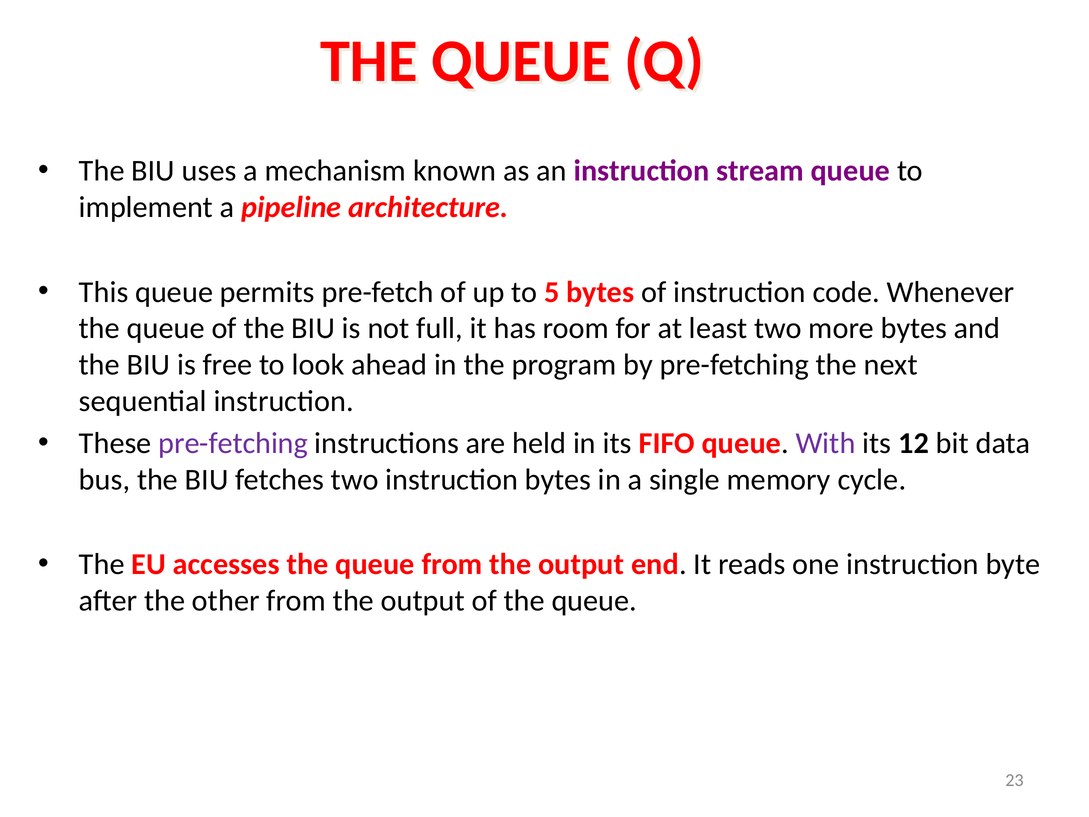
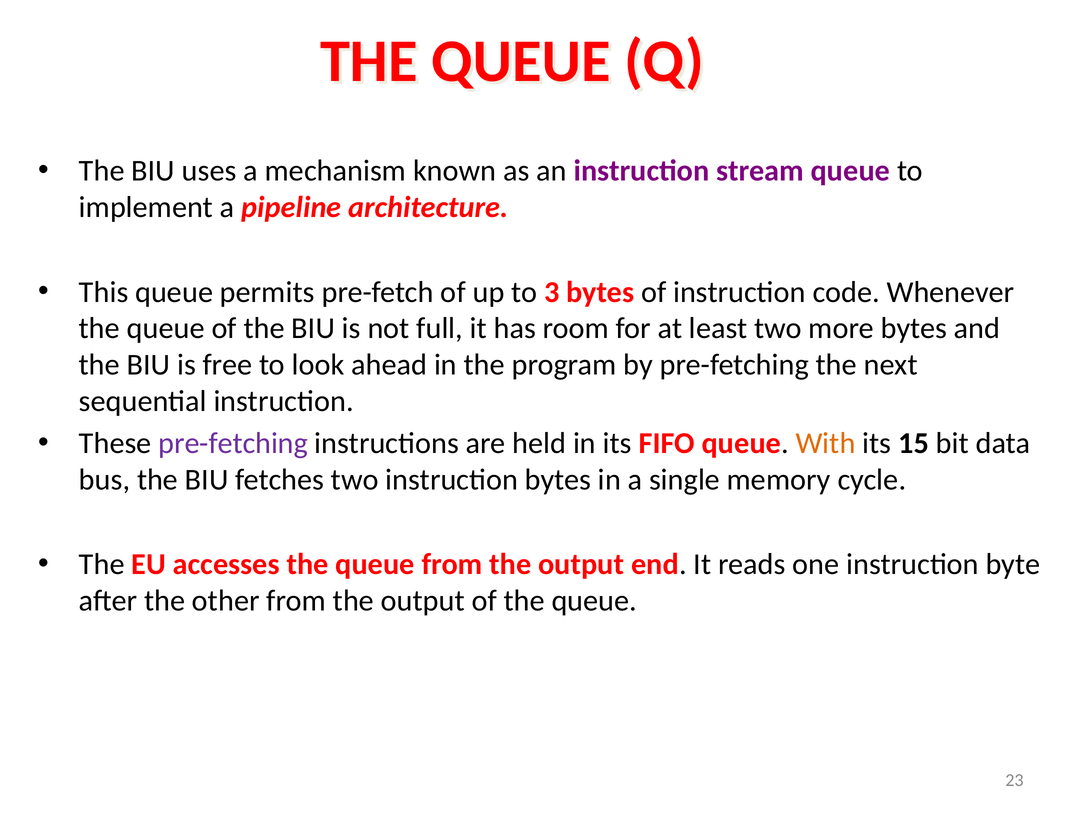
5: 5 -> 3
With colour: purple -> orange
12: 12 -> 15
